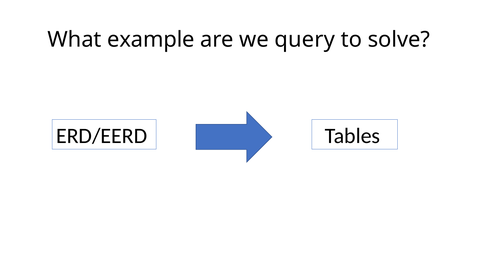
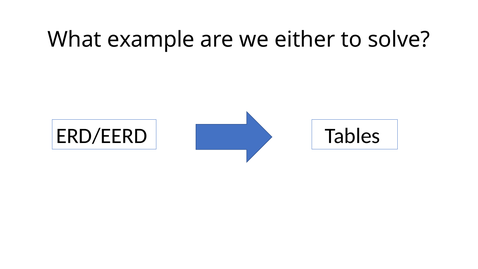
query: query -> either
